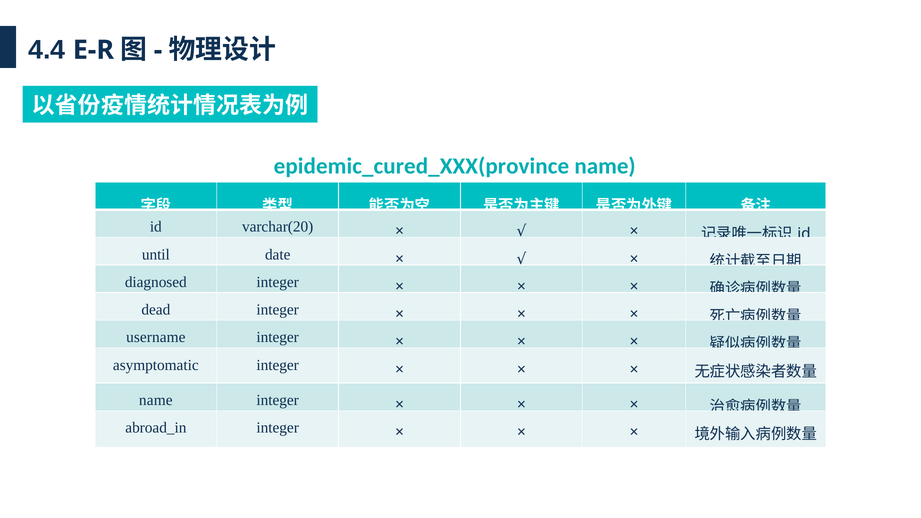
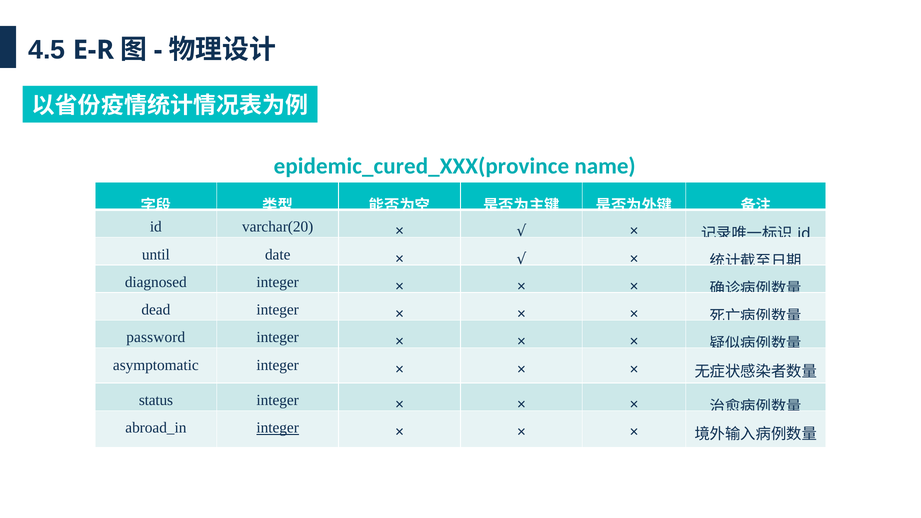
4.4: 4.4 -> 4.5
username: username -> password
name at (156, 400): name -> status
integer at (278, 428) underline: none -> present
